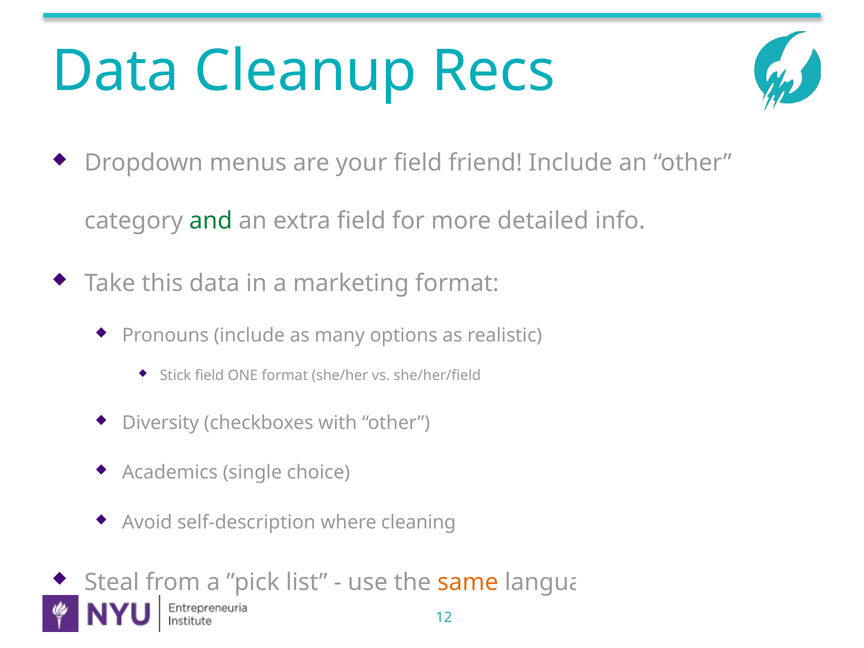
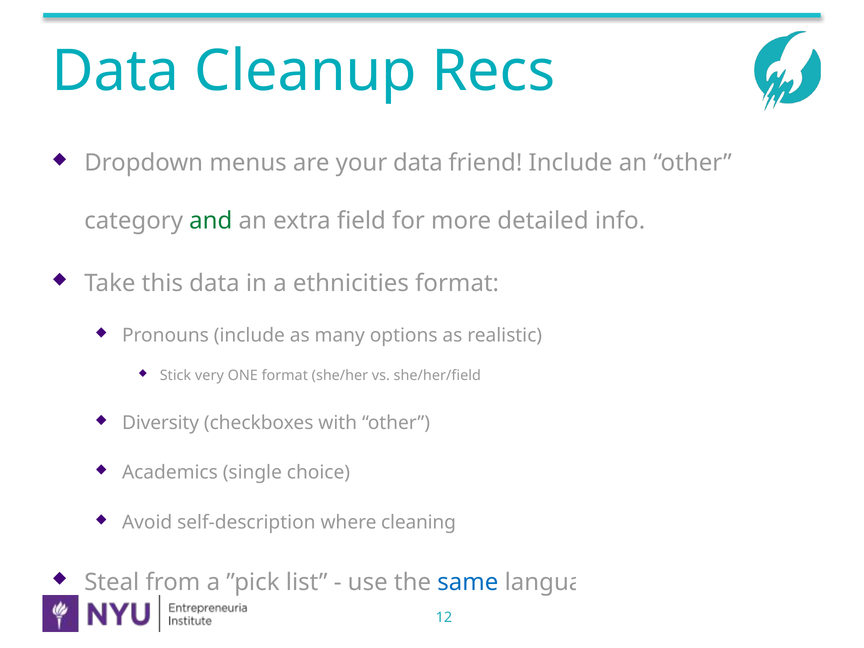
your field: field -> data
marketing: marketing -> ethnicities
Stick field: field -> very
same colour: orange -> blue
